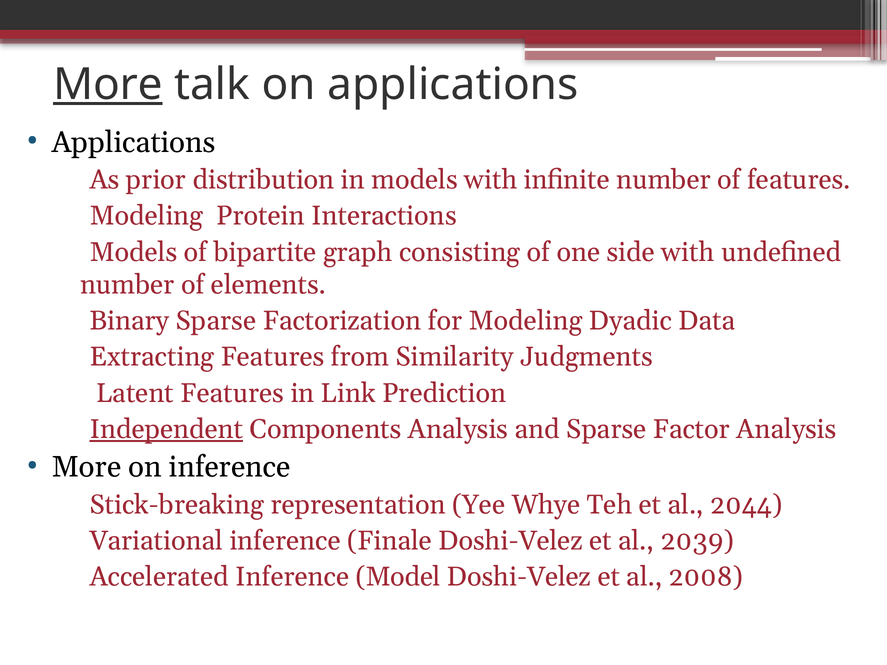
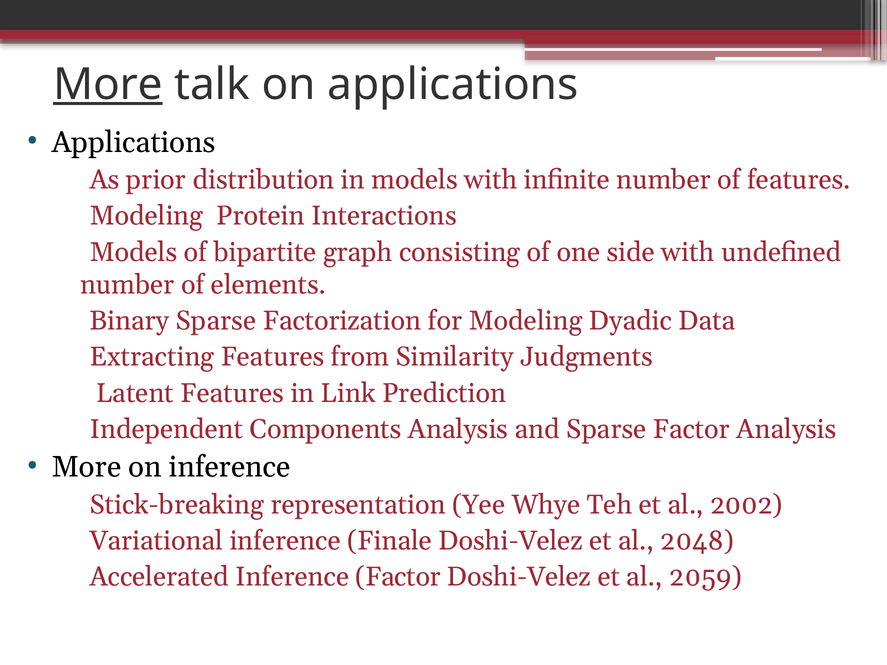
Independent underline: present -> none
2044: 2044 -> 2002
2039: 2039 -> 2048
Inference Model: Model -> Factor
2008: 2008 -> 2059
